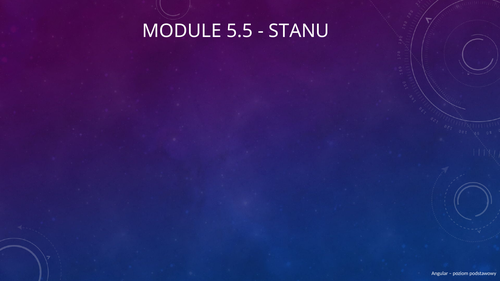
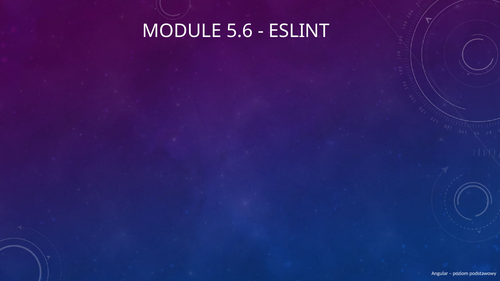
5.5: 5.5 -> 5.6
STANU: STANU -> ESLINT
